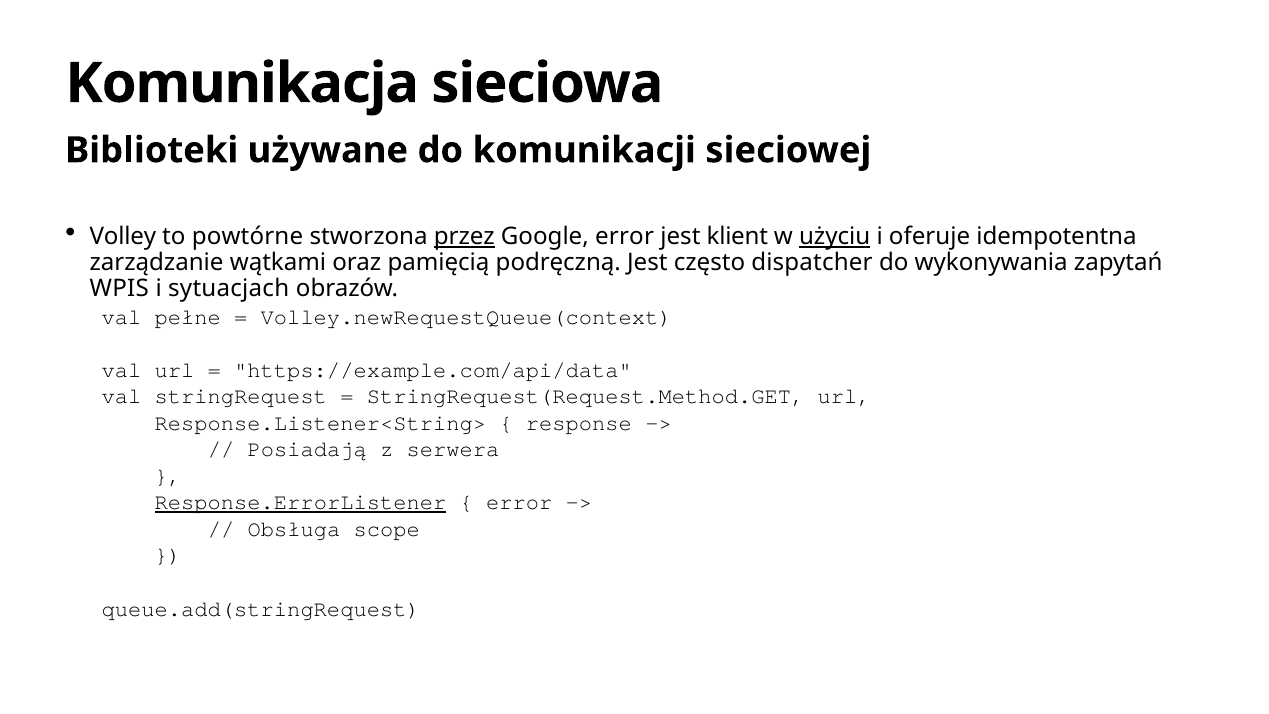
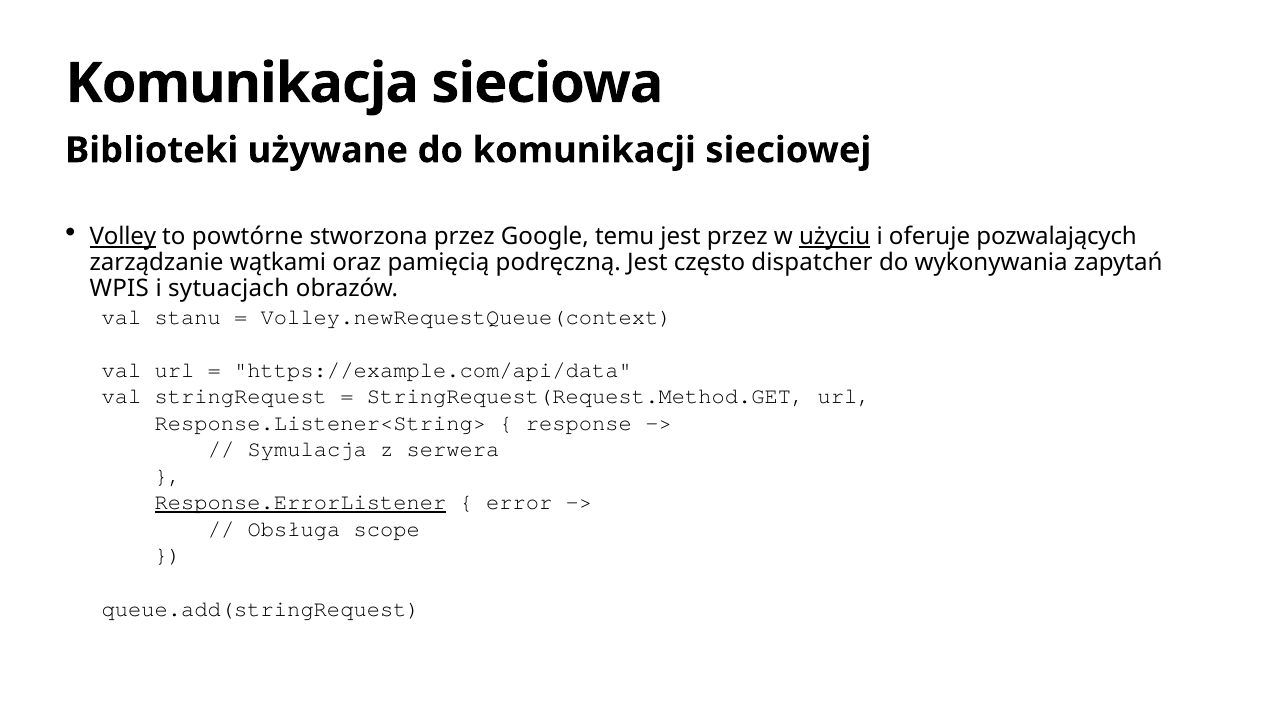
Volley underline: none -> present
przez at (464, 237) underline: present -> none
Google error: error -> temu
jest klient: klient -> przez
idempotentna: idempotentna -> pozwalających
pełne: pełne -> stanu
Posiadają: Posiadają -> Symulacja
